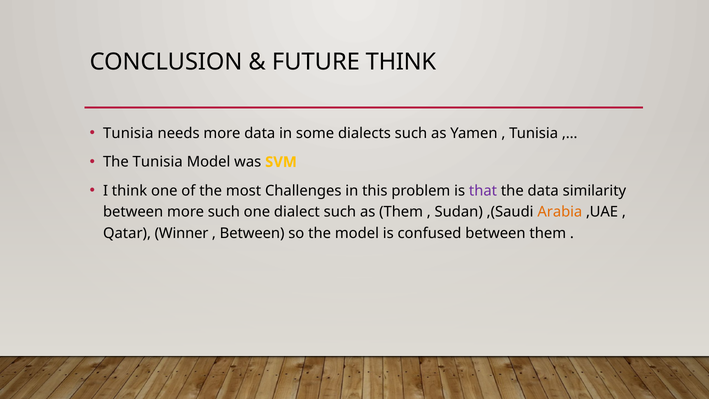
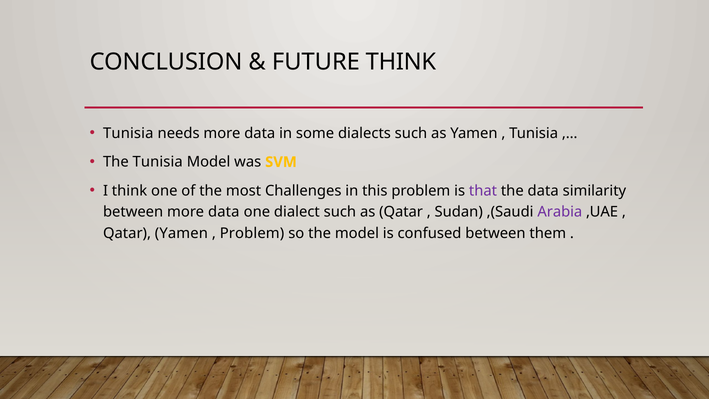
between more such: such -> data
as Them: Them -> Qatar
Arabia colour: orange -> purple
Qatar Winner: Winner -> Yamen
Between at (252, 233): Between -> Problem
